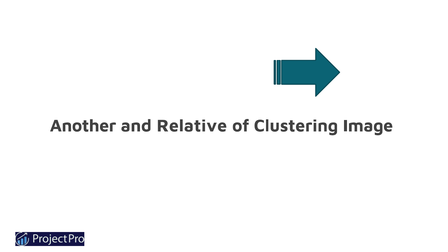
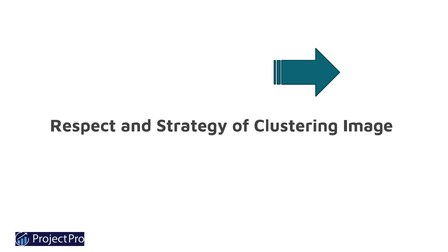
Another: Another -> Respect
Relative: Relative -> Strategy
